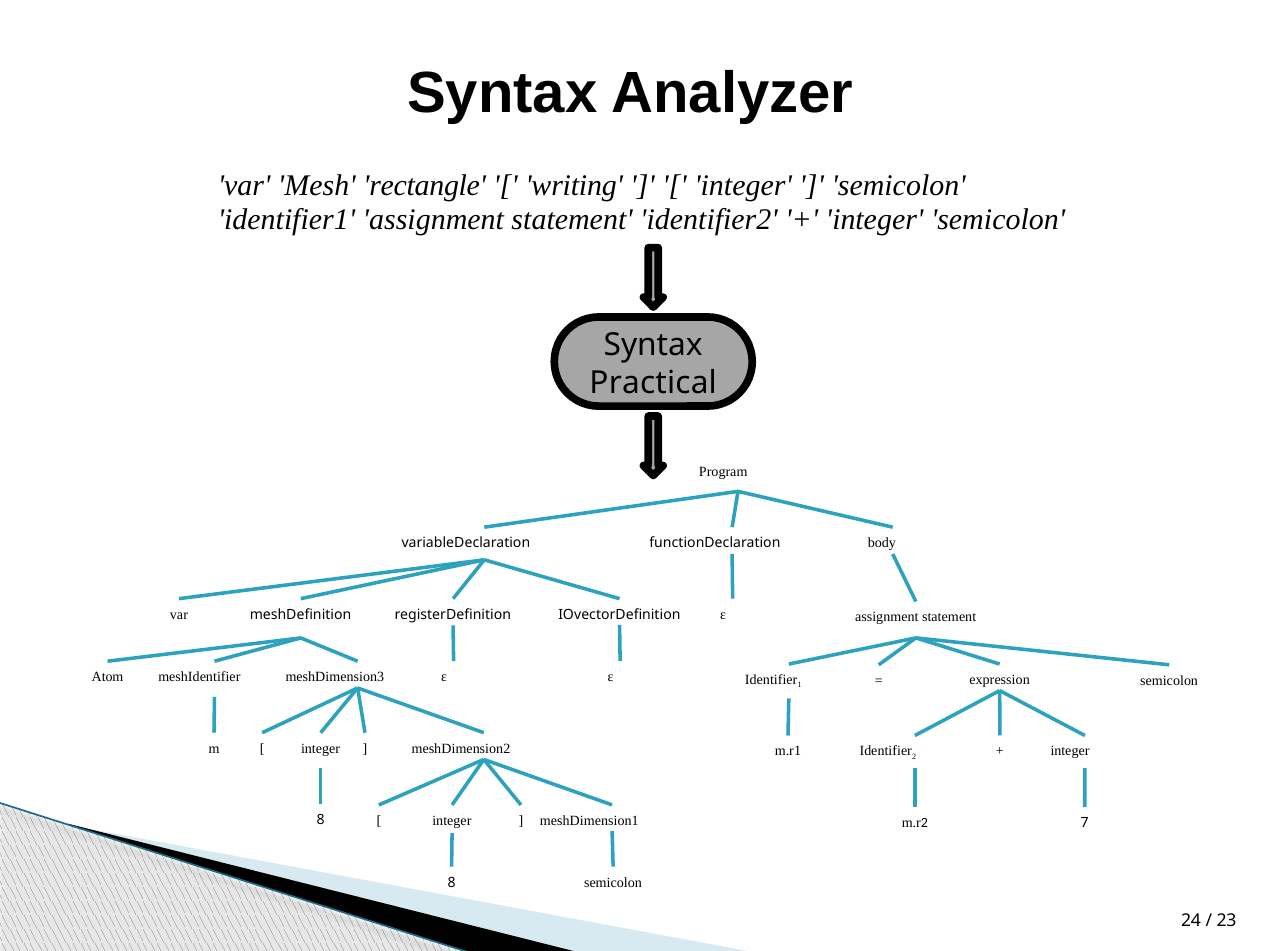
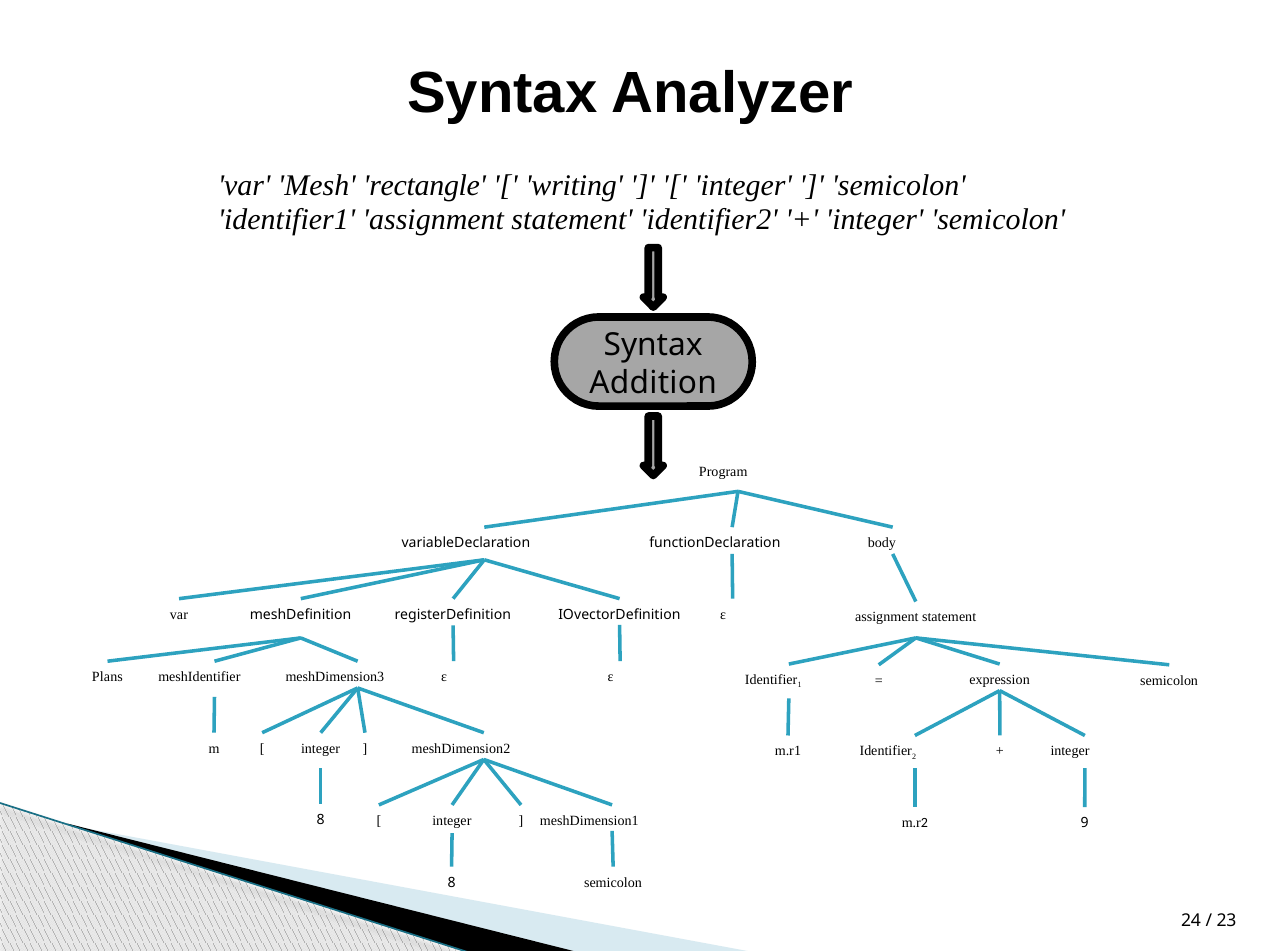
Practical: Practical -> Addition
Atom: Atom -> Plans
7: 7 -> 9
